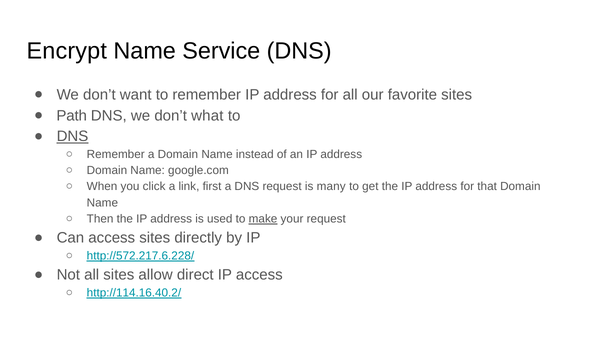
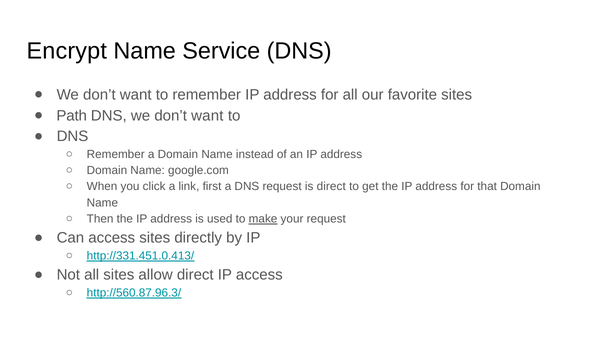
DNS we don’t what: what -> want
DNS at (73, 136) underline: present -> none
is many: many -> direct
http://572.217.6.228/: http://572.217.6.228/ -> http://331.451.0.413/
http://114.16.40.2/: http://114.16.40.2/ -> http://560.87.96.3/
